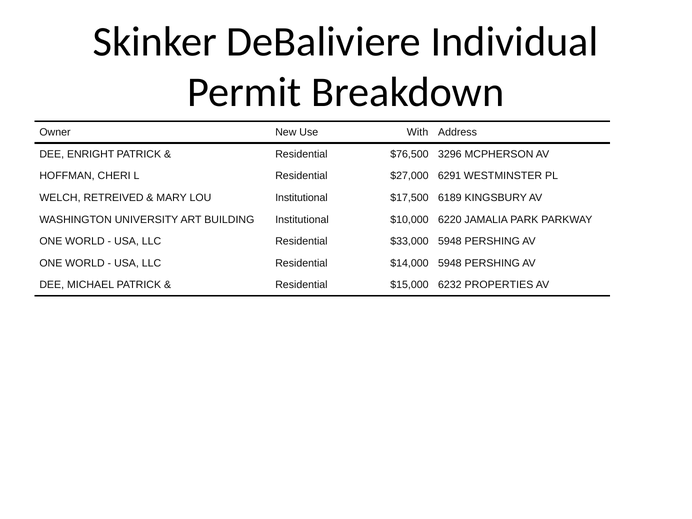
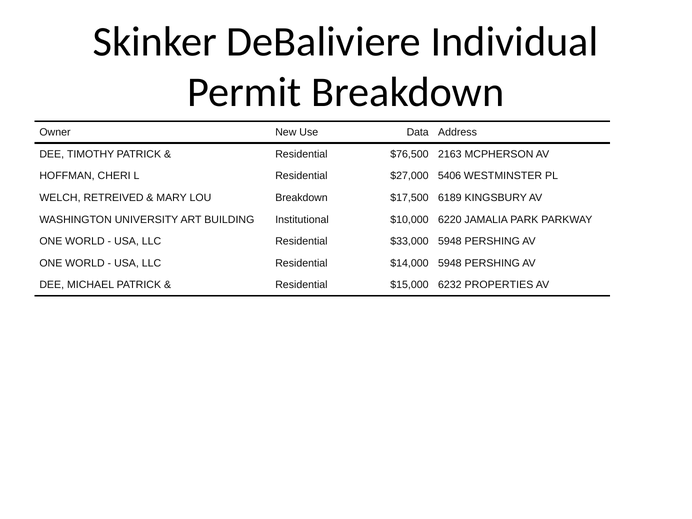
With: With -> Data
ENRIGHT: ENRIGHT -> TIMOTHY
3296: 3296 -> 2163
6291: 6291 -> 5406
LOU Institutional: Institutional -> Breakdown
